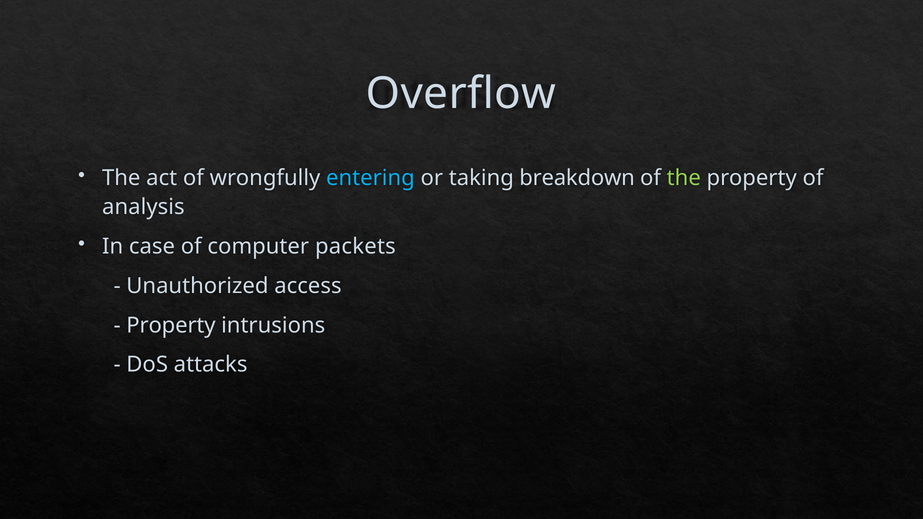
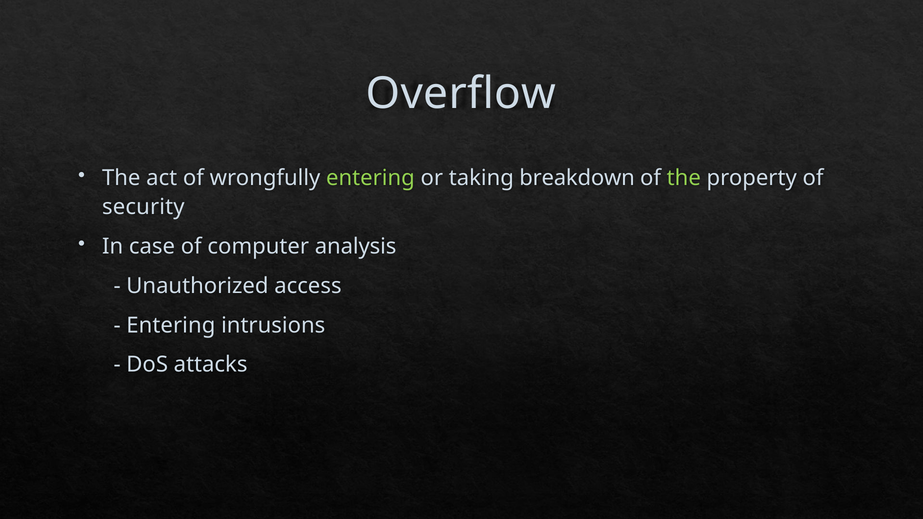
entering at (370, 178) colour: light blue -> light green
analysis: analysis -> security
packets: packets -> analysis
Property at (171, 325): Property -> Entering
